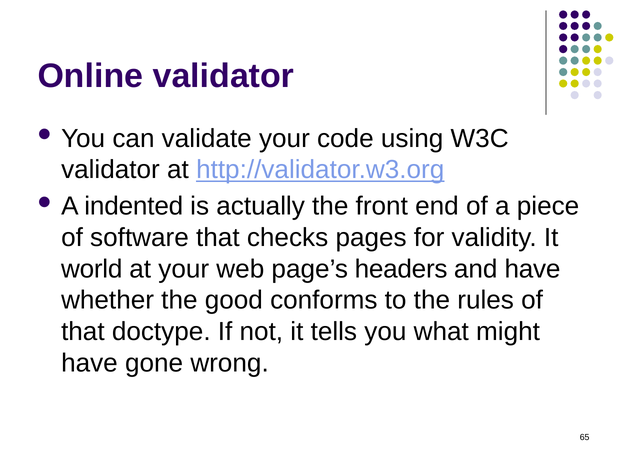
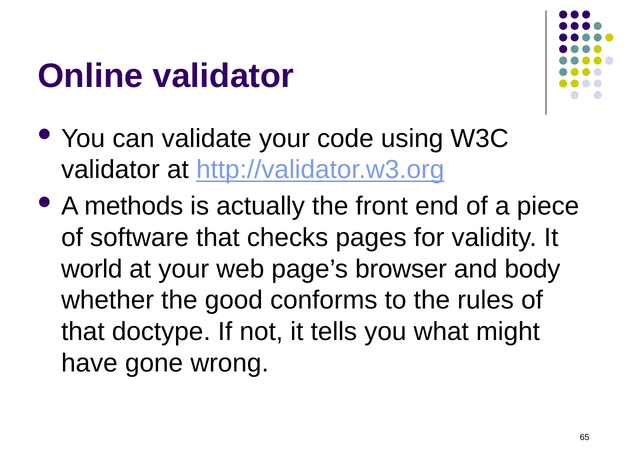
indented: indented -> methods
headers: headers -> browser
and have: have -> body
